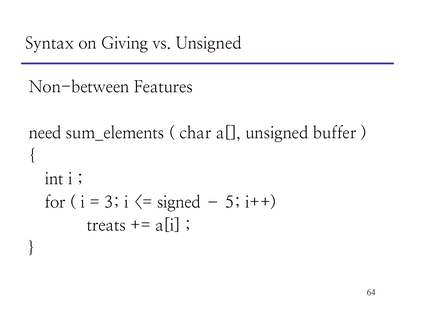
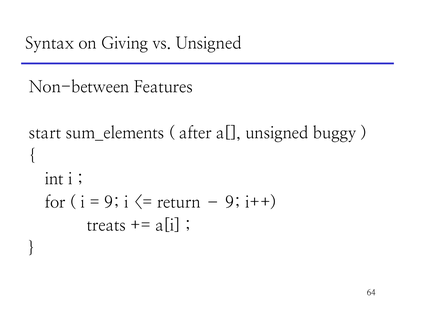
need: need -> start
char: char -> after
buffer: buffer -> buggy
3 at (112, 202): 3 -> 9
signed: signed -> return
5 at (233, 202): 5 -> 9
